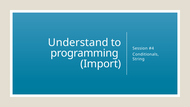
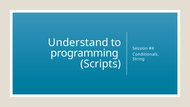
Import: Import -> Scripts
